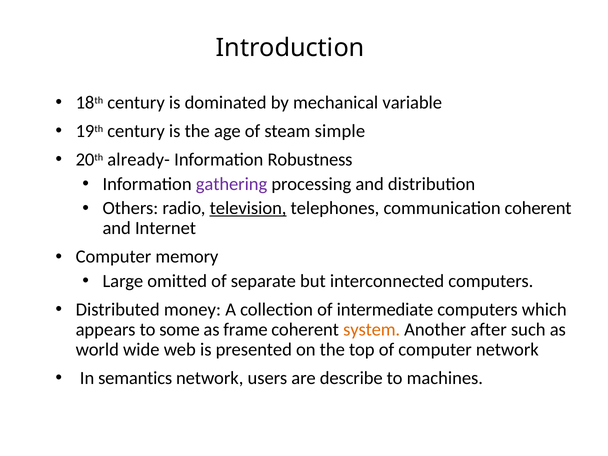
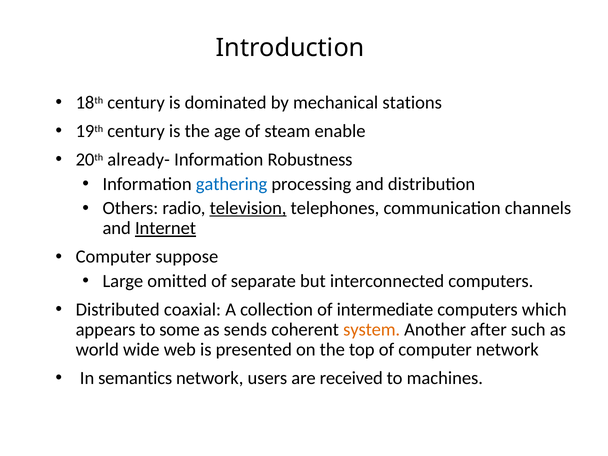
variable: variable -> stations
simple: simple -> enable
gathering colour: purple -> blue
communication coherent: coherent -> channels
Internet underline: none -> present
memory: memory -> suppose
money: money -> coaxial
frame: frame -> sends
describe: describe -> received
